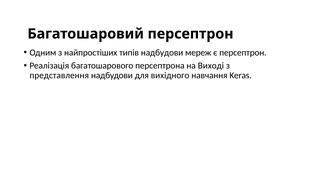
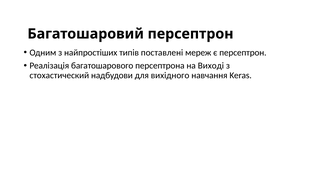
типів надбудови: надбудови -> поставлені
представлення: представлення -> стохастический
